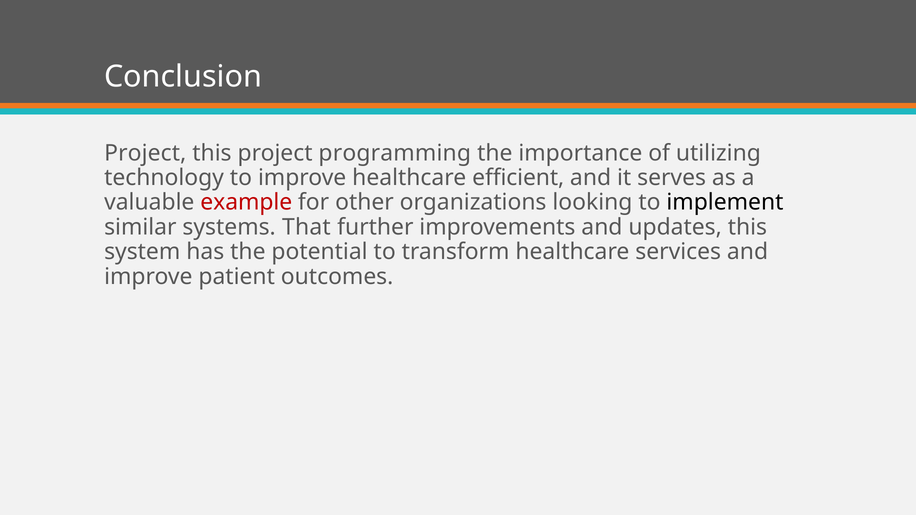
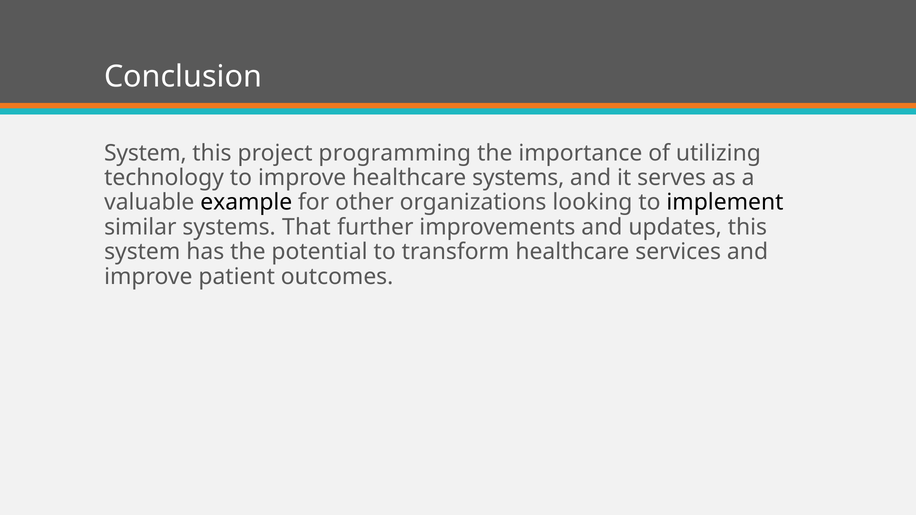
Project at (145, 153): Project -> System
healthcare efficient: efficient -> systems
example colour: red -> black
